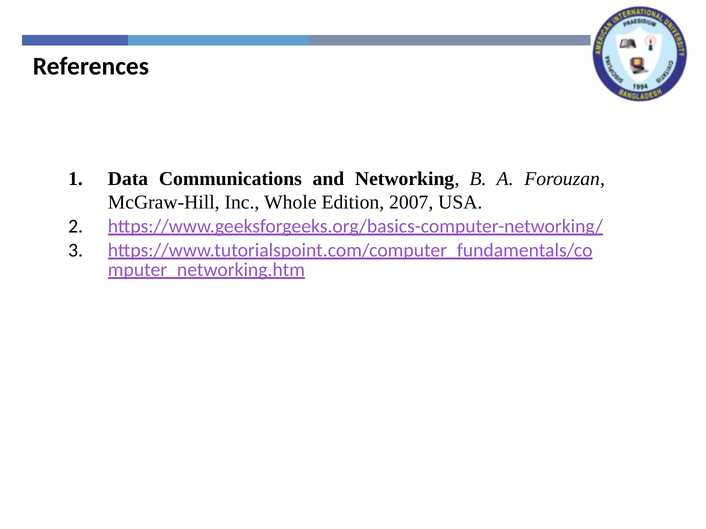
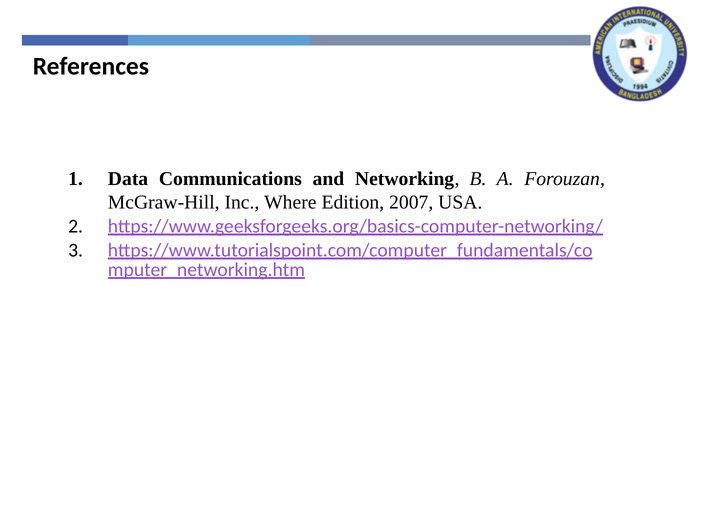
Whole: Whole -> Where
